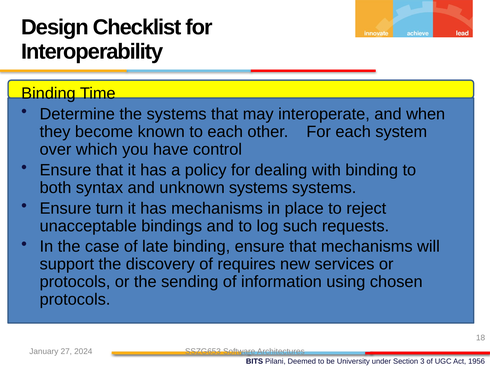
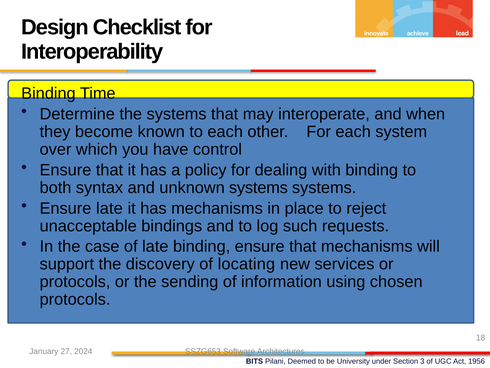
Ensure turn: turn -> late
requires: requires -> locating
